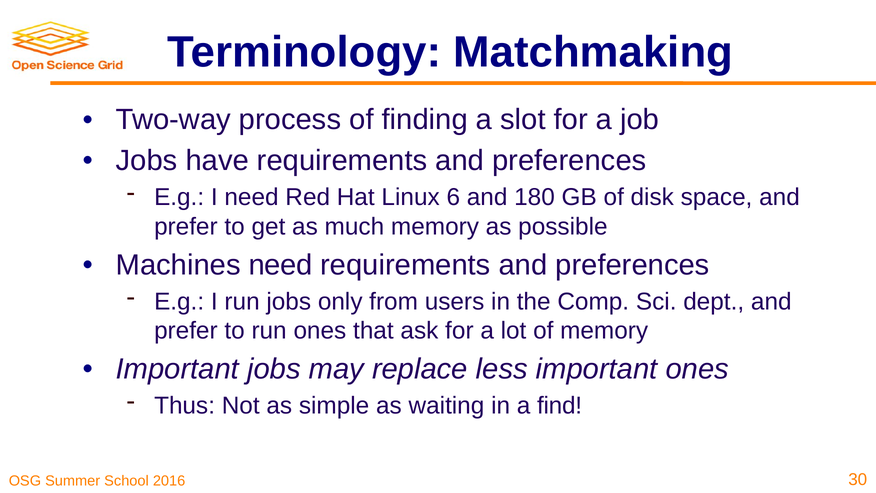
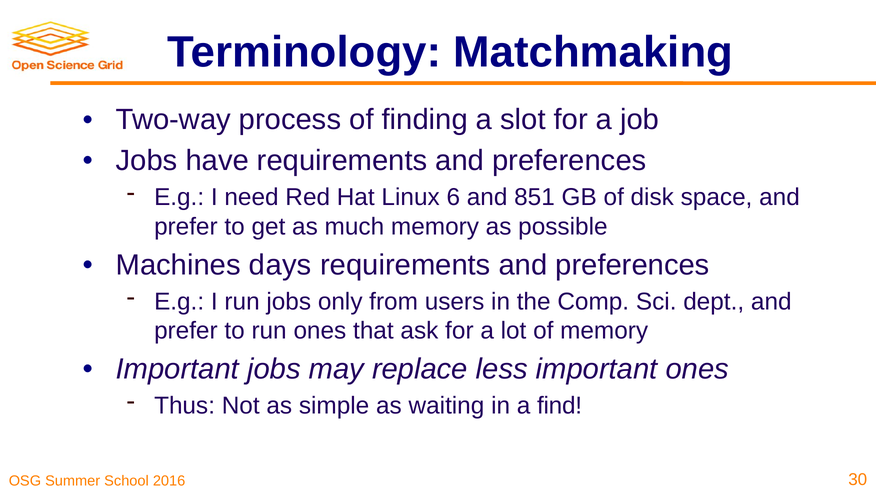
180: 180 -> 851
Machines need: need -> days
